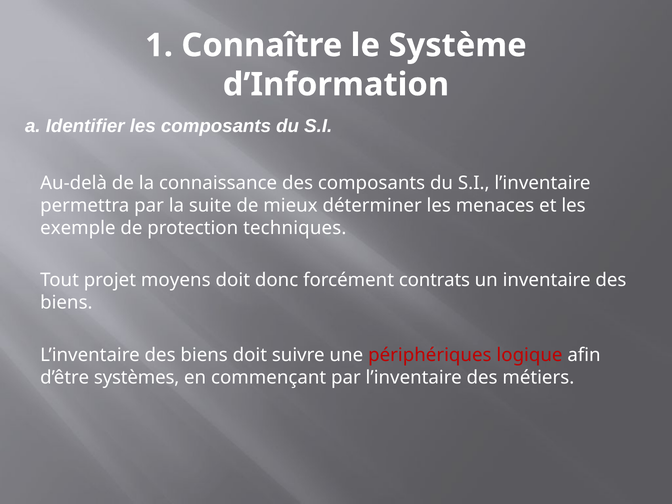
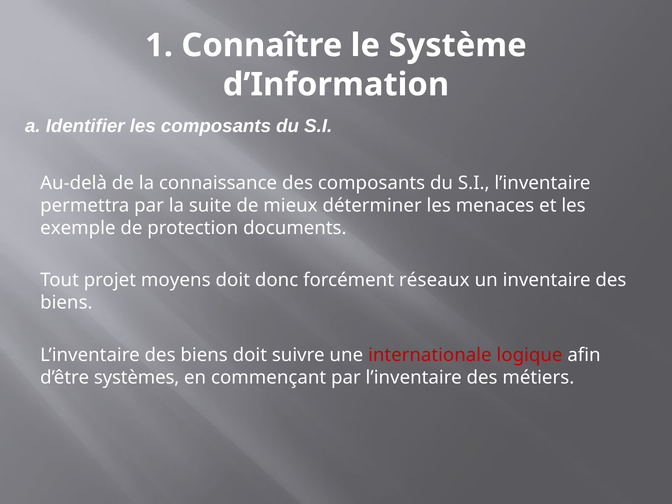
techniques: techniques -> documents
contrats: contrats -> réseaux
périphériques: périphériques -> internationale
